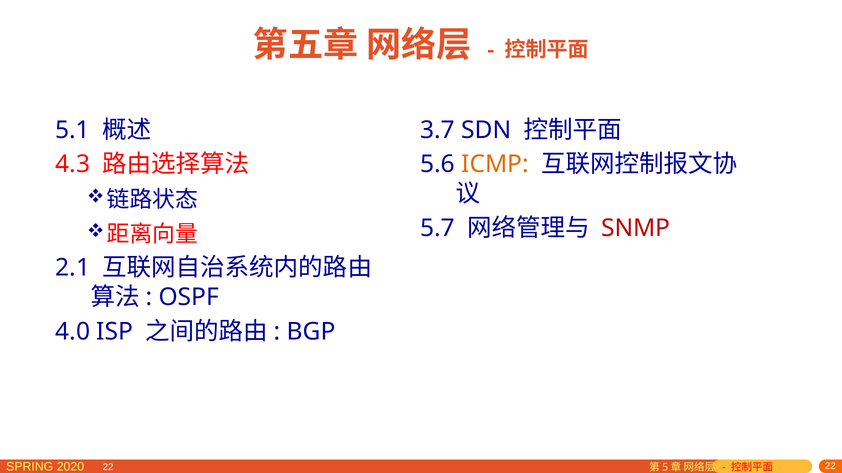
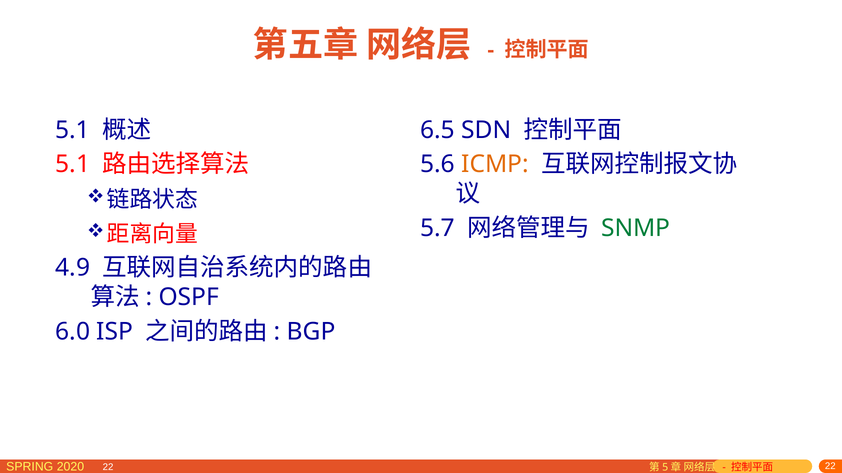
3.7: 3.7 -> 6.5
4.3 at (73, 165): 4.3 -> 5.1
SNMP colour: red -> green
2.1: 2.1 -> 4.9
4.0: 4.0 -> 6.0
